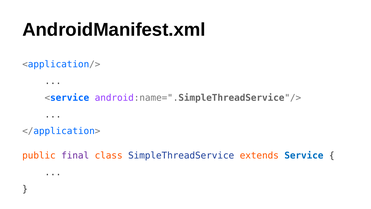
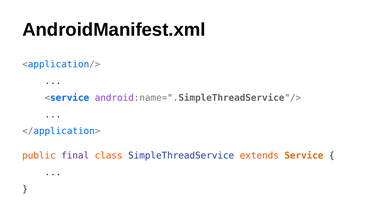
Service colour: blue -> orange
